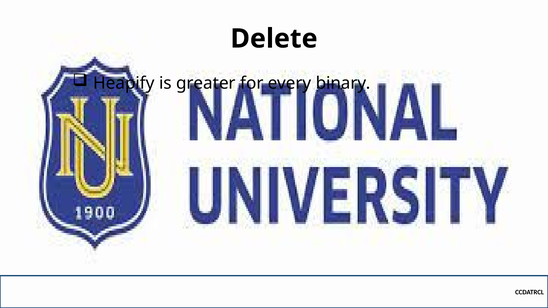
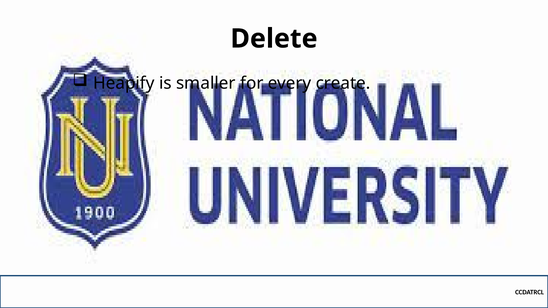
greater: greater -> smaller
binary: binary -> create
